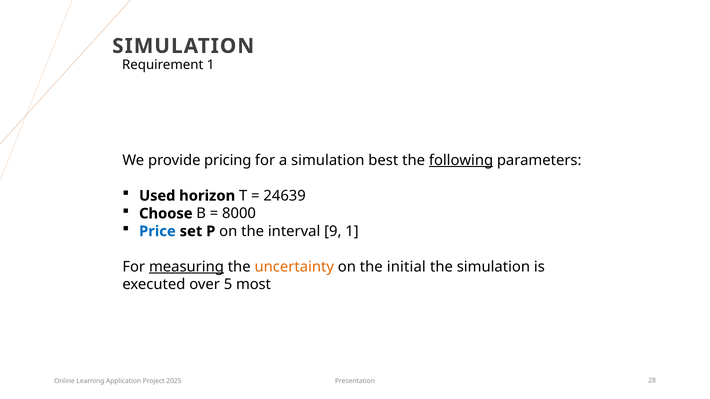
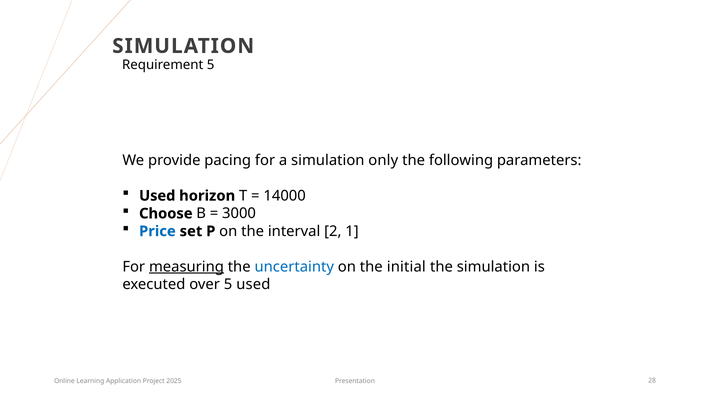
Requirement 1: 1 -> 5
pricing: pricing -> pacing
best: best -> only
following underline: present -> none
24639: 24639 -> 14000
8000: 8000 -> 3000
9: 9 -> 2
uncertainty colour: orange -> blue
5 most: most -> used
